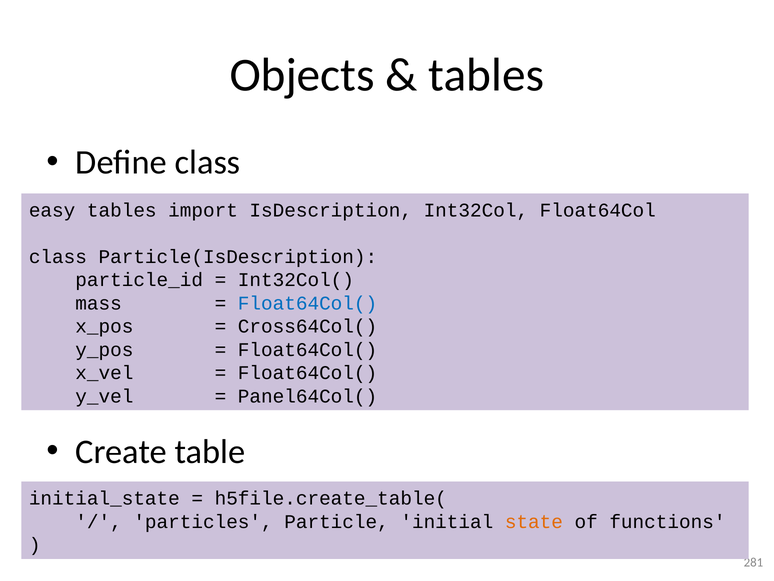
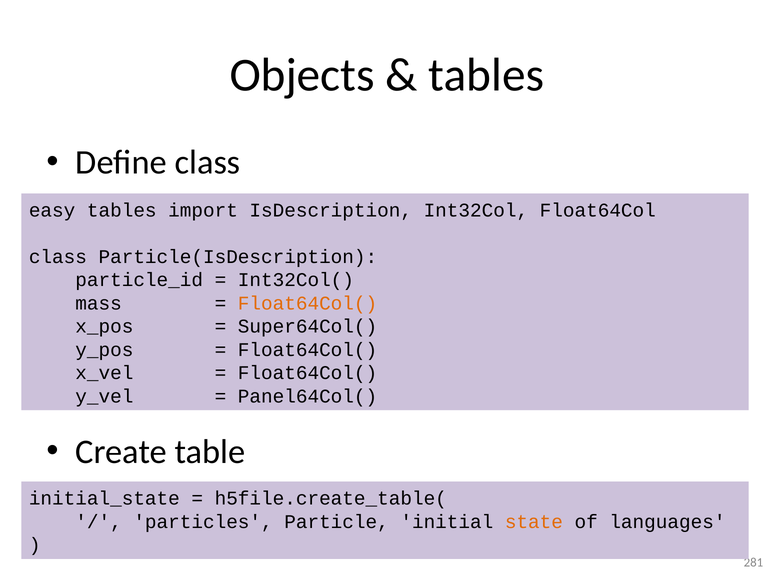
Float64Col( at (308, 303) colour: blue -> orange
Cross64Col(: Cross64Col( -> Super64Col(
functions: functions -> languages
